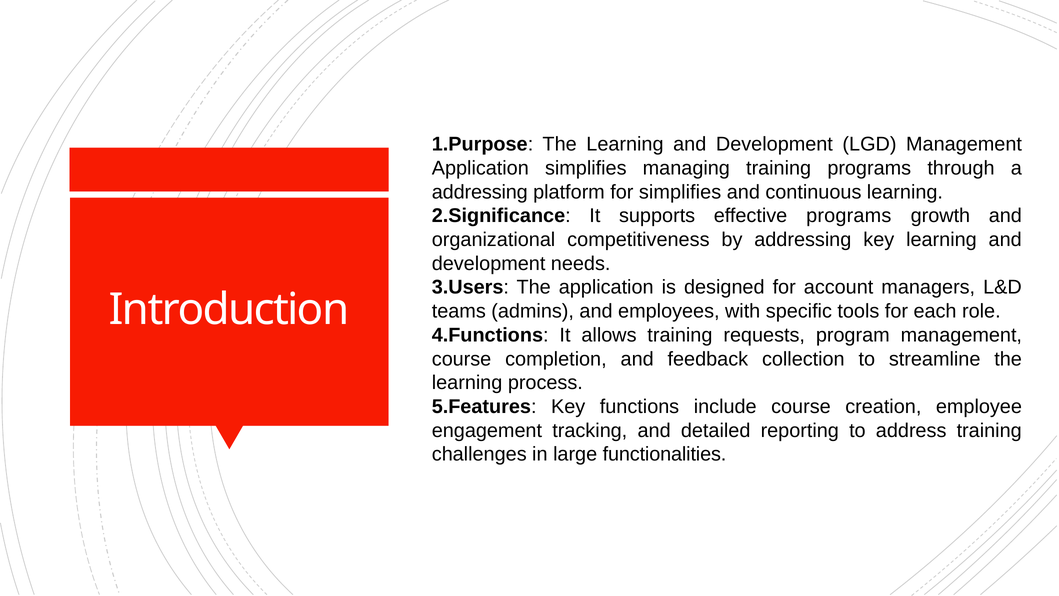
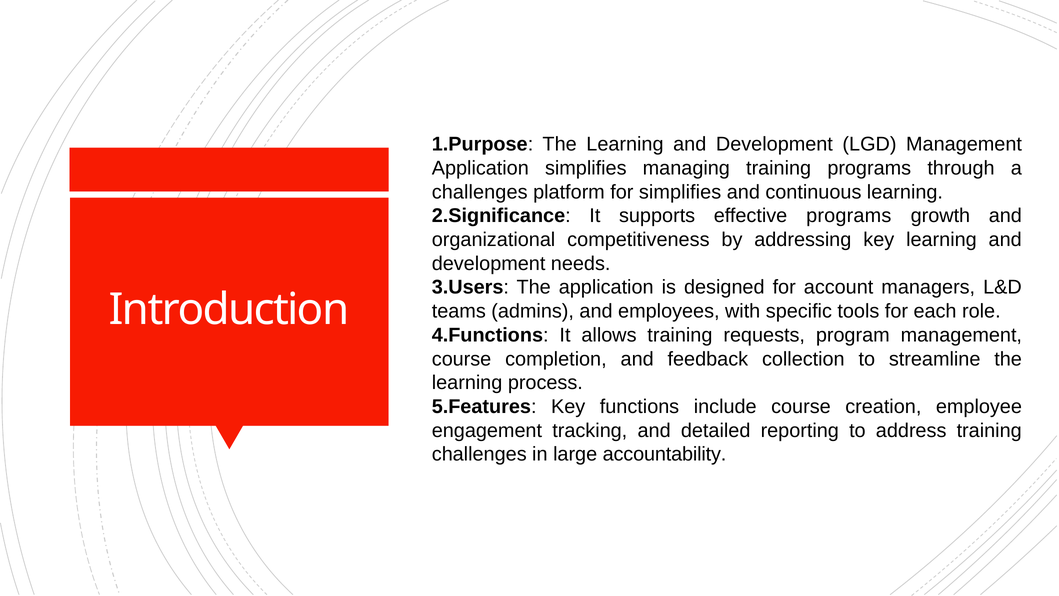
addressing at (480, 192): addressing -> challenges
functionalities: functionalities -> accountability
